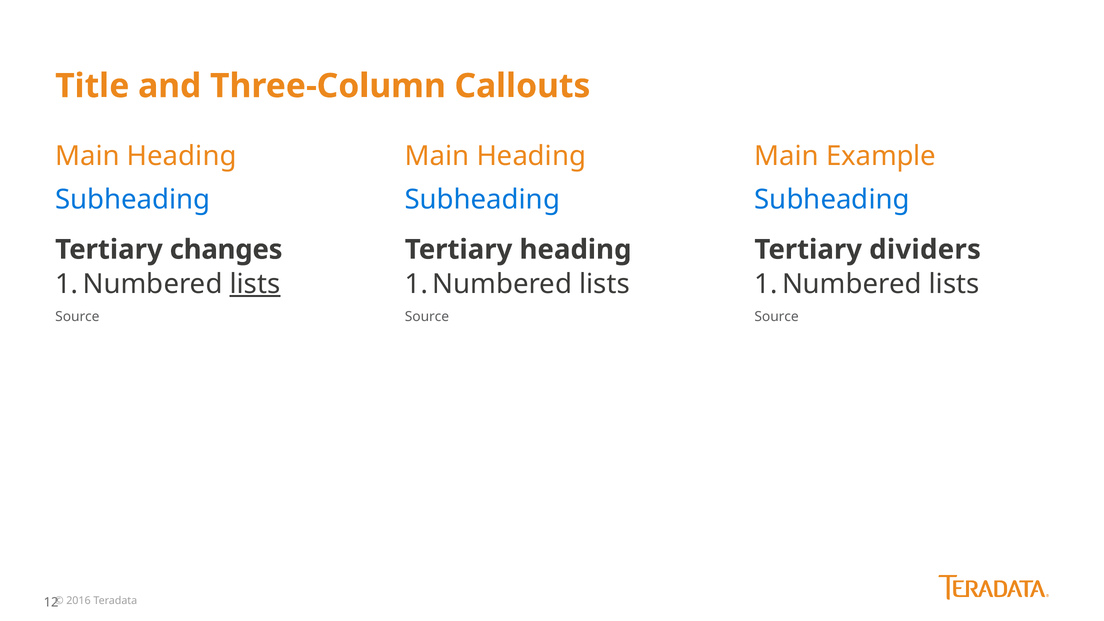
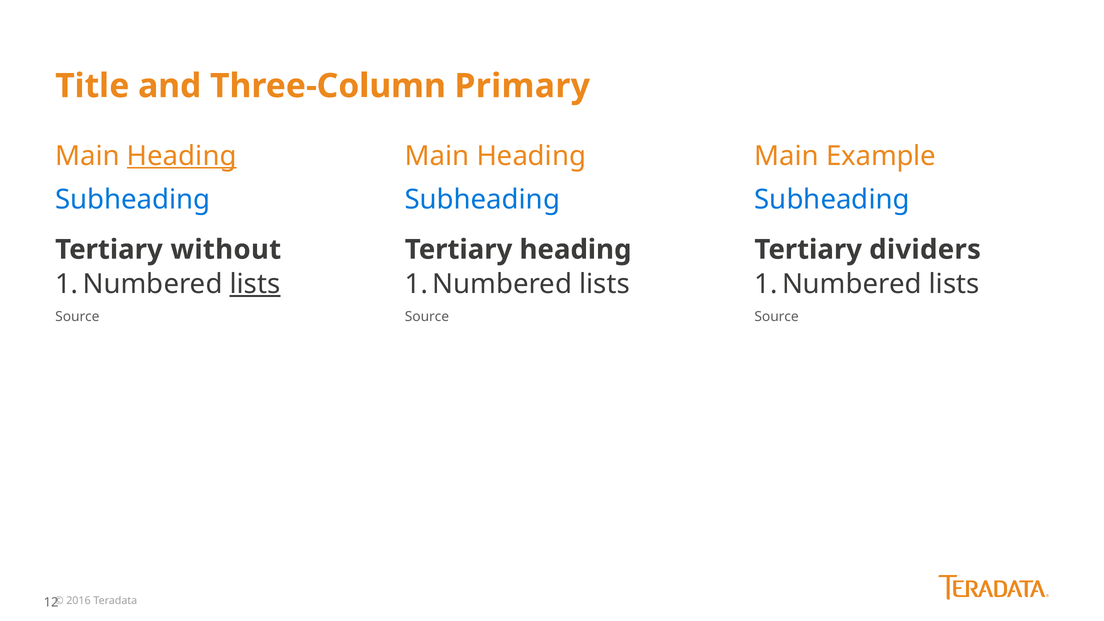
Callouts: Callouts -> Primary
Heading at (182, 156) underline: none -> present
changes: changes -> without
